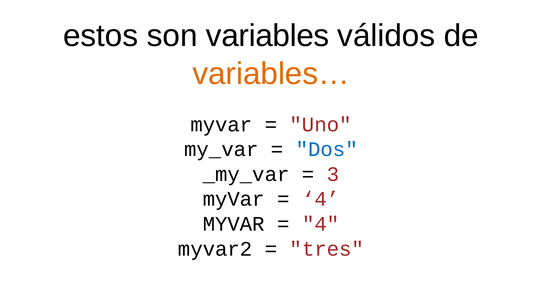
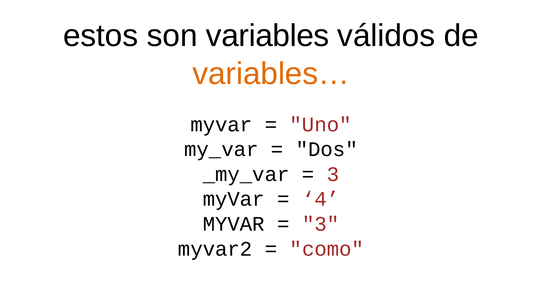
Dos colour: blue -> black
4 at (321, 224): 4 -> 3
tres: tres -> como
